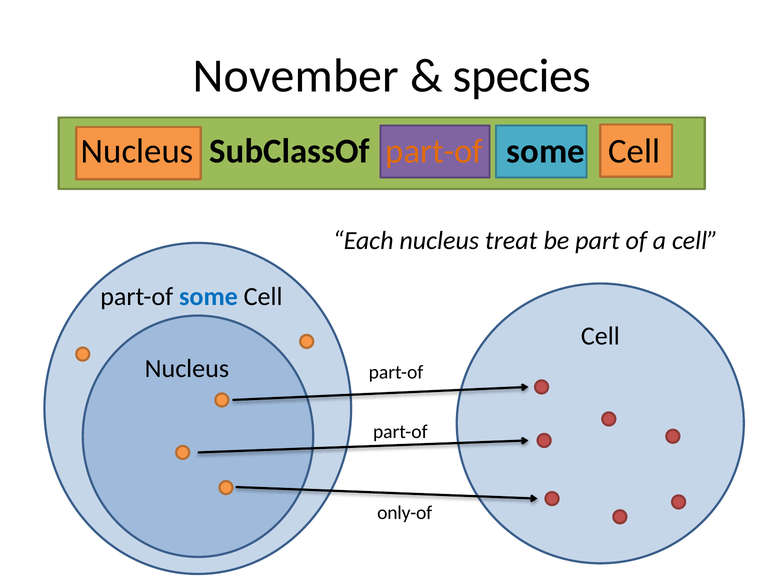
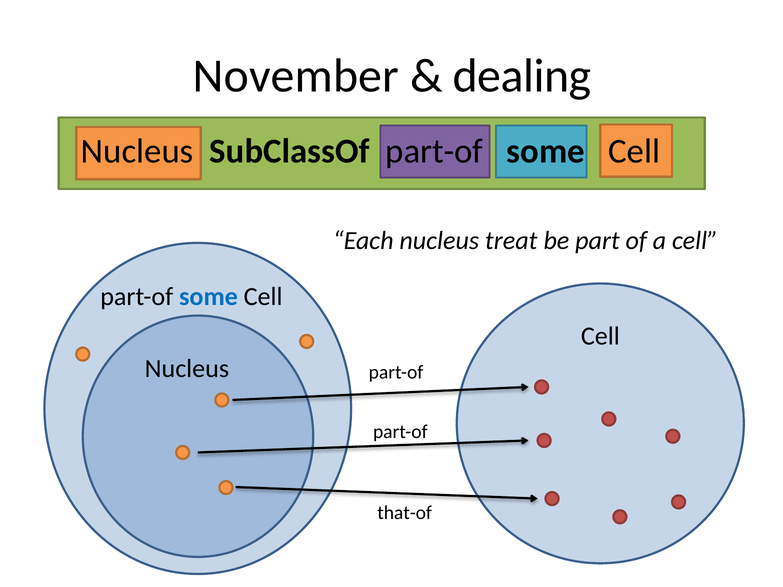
species: species -> dealing
part-of at (434, 151) colour: orange -> black
only-of: only-of -> that-of
